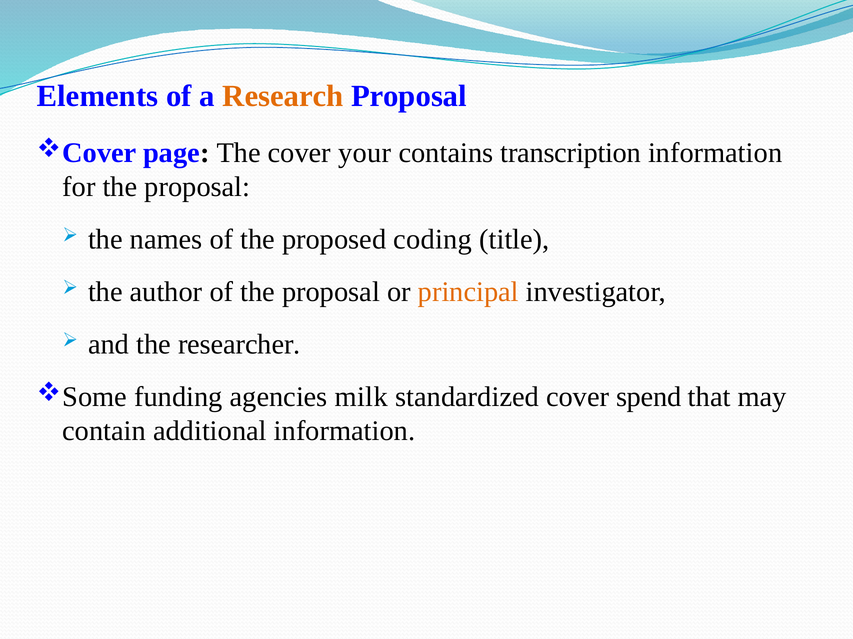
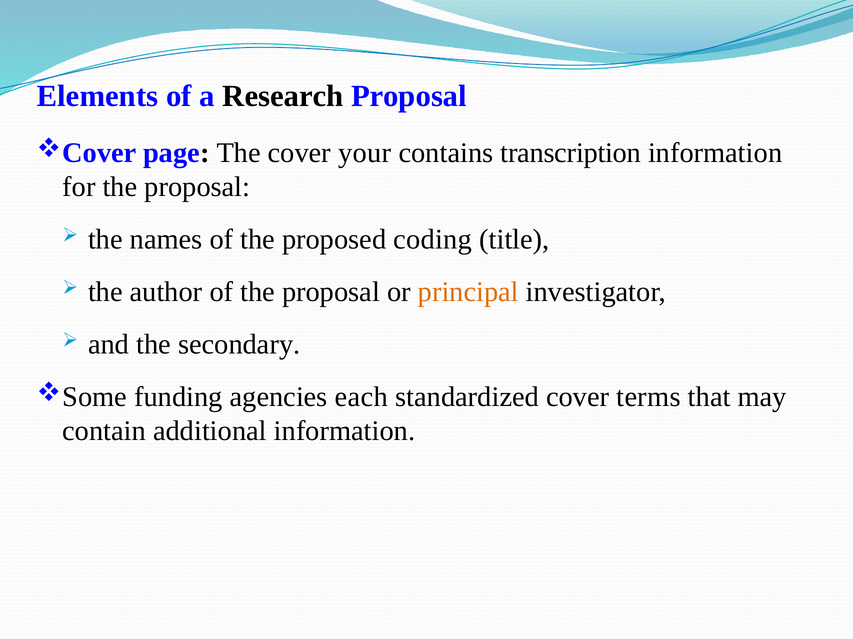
Research colour: orange -> black
researcher: researcher -> secondary
milk: milk -> each
spend: spend -> terms
